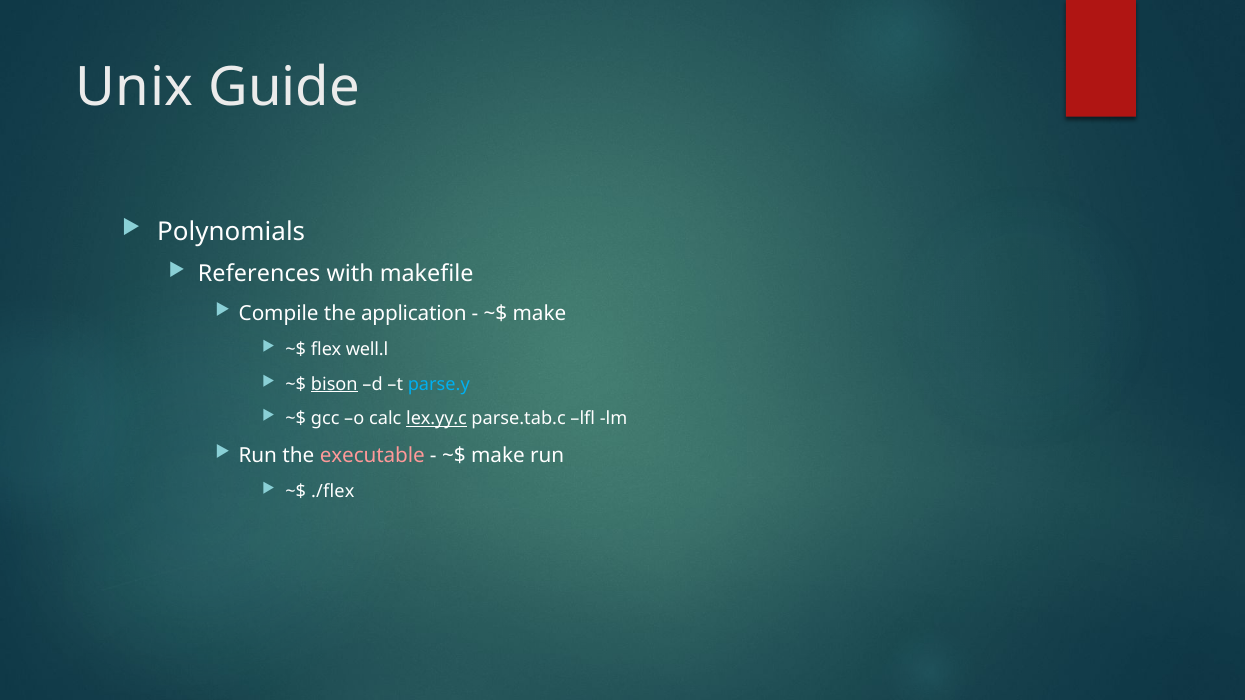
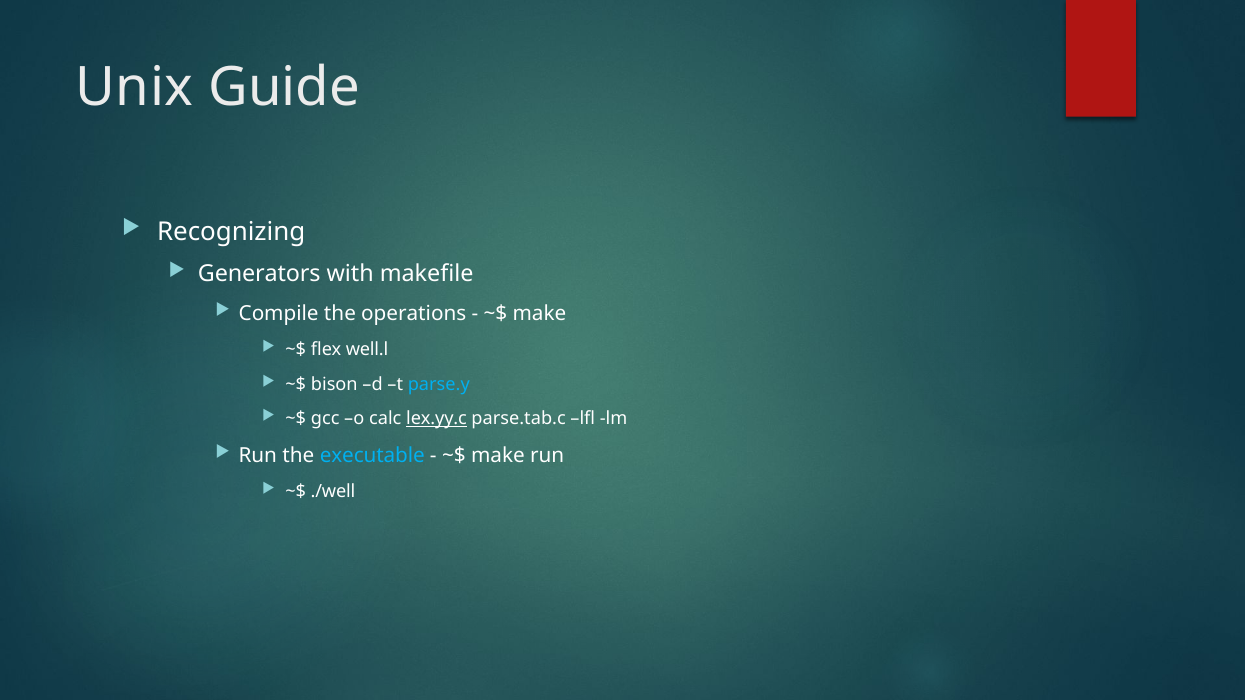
Polynomials: Polynomials -> Recognizing
References: References -> Generators
application: application -> operations
bison underline: present -> none
executable colour: pink -> light blue
./flex: ./flex -> ./well
